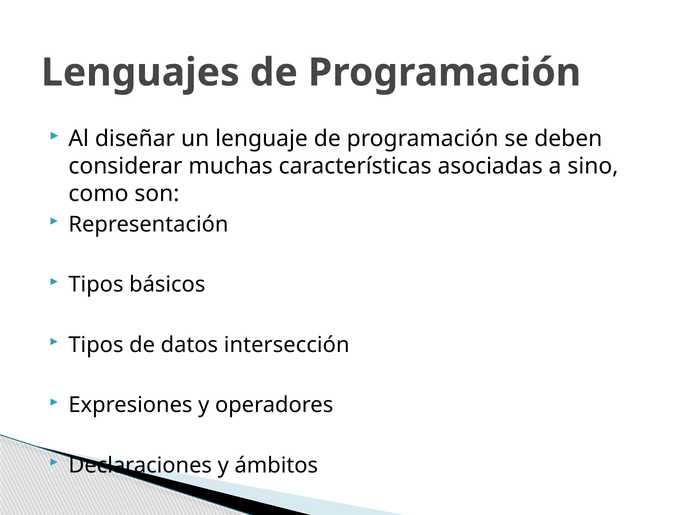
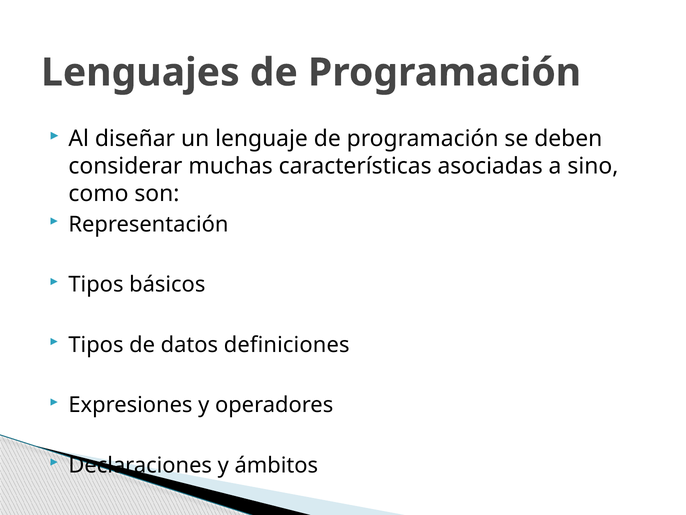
intersección: intersección -> definiciones
